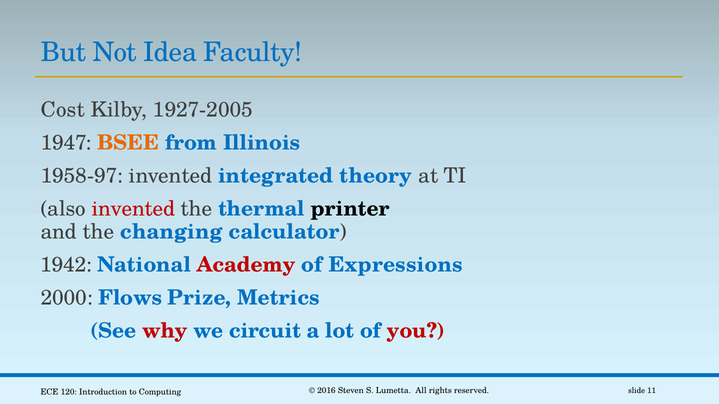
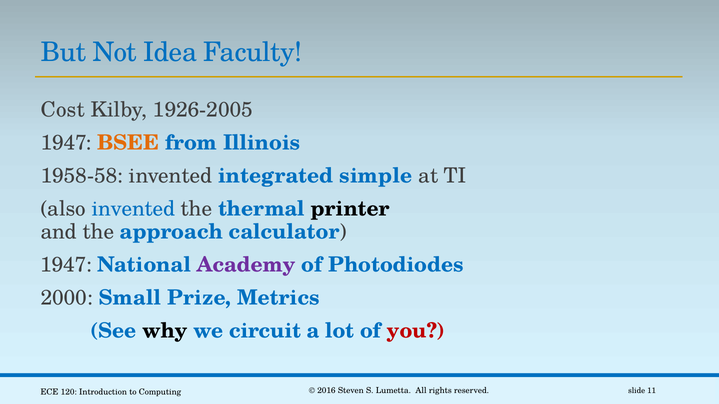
1927-2005: 1927-2005 -> 1926-2005
1958-97: 1958-97 -> 1958-58
theory: theory -> simple
invented at (133, 209) colour: red -> blue
changing: changing -> approach
1942 at (66, 265): 1942 -> 1947
Academy colour: red -> purple
Expressions: Expressions -> Photodiodes
Flows: Flows -> Small
why colour: red -> black
